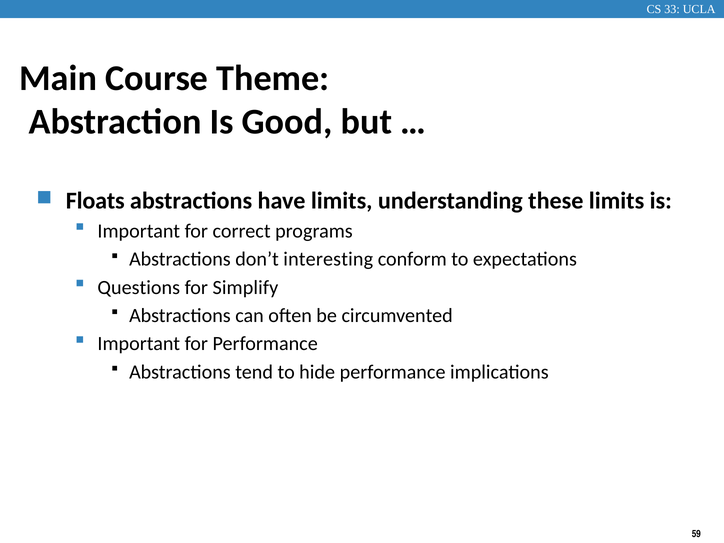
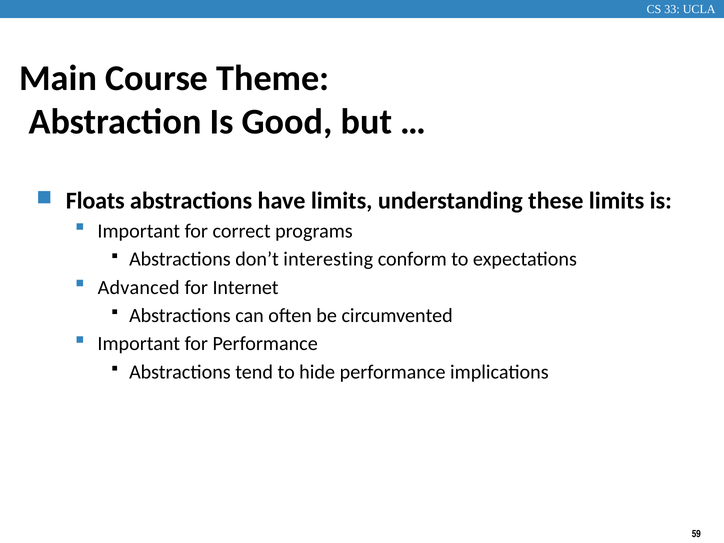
Questions: Questions -> Advanced
Simplify: Simplify -> Internet
